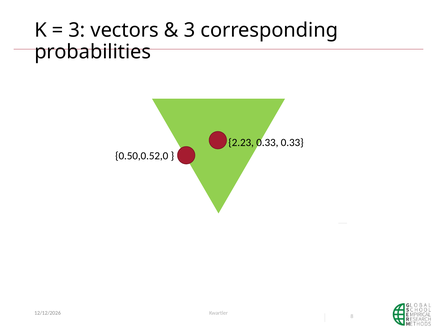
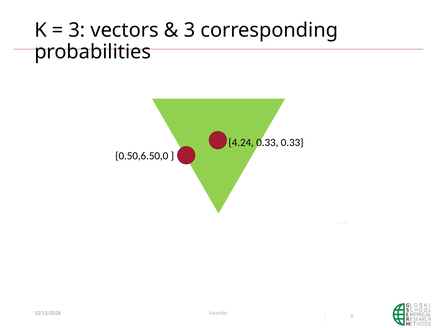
2.23: 2.23 -> 4.24
0.50,0.52,0: 0.50,0.52,0 -> 0.50,6.50,0
